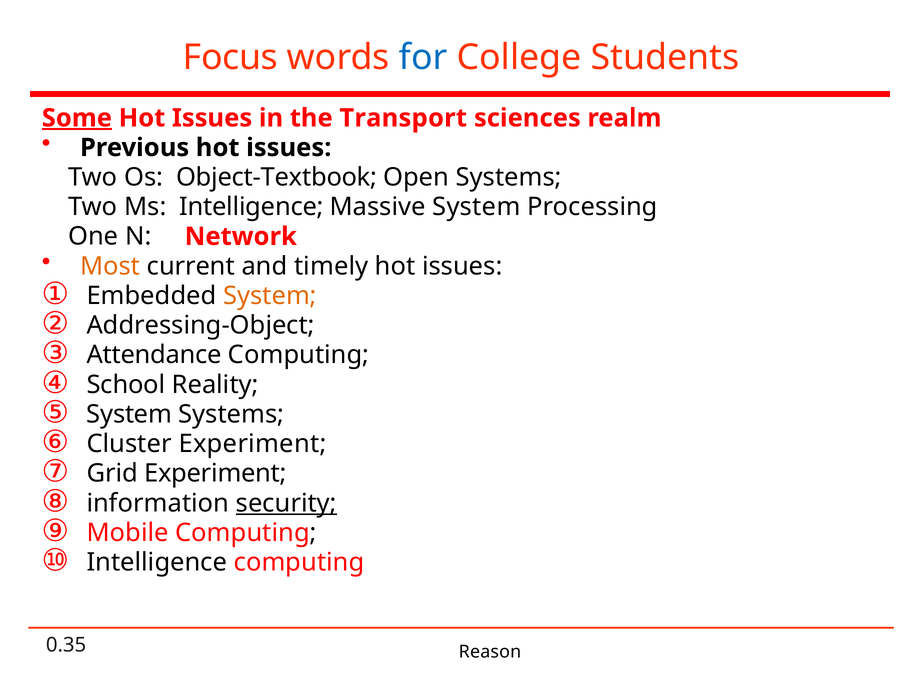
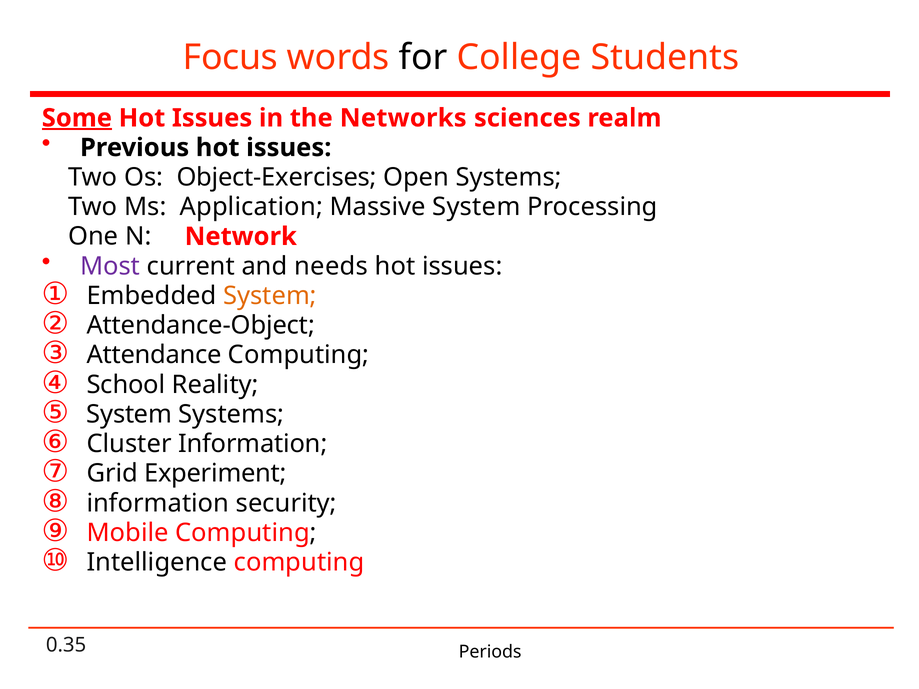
for colour: blue -> black
Transport: Transport -> Networks
Object-Textbook: Object-Textbook -> Object-Exercises
Ms Intelligence: Intelligence -> Application
Most colour: orange -> purple
timely: timely -> needs
Addressing-Object: Addressing-Object -> Attendance-Object
Cluster Experiment: Experiment -> Information
security underline: present -> none
Reason: Reason -> Periods
